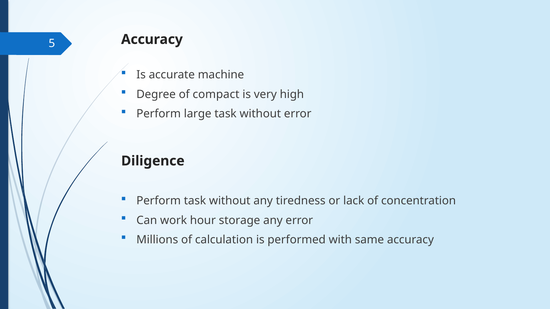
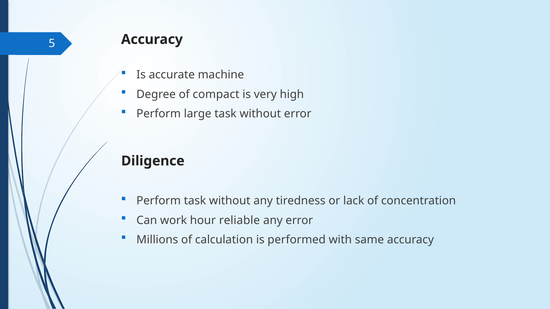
storage: storage -> reliable
